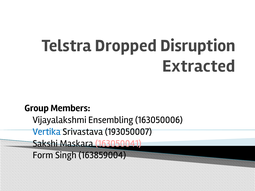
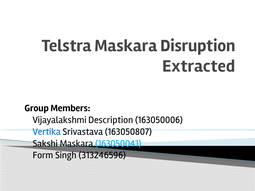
Telstra Dropped: Dropped -> Maskara
Ensembling: Ensembling -> Description
193050007: 193050007 -> 163050807
163050041 colour: pink -> light blue
163859004: 163859004 -> 313246596
